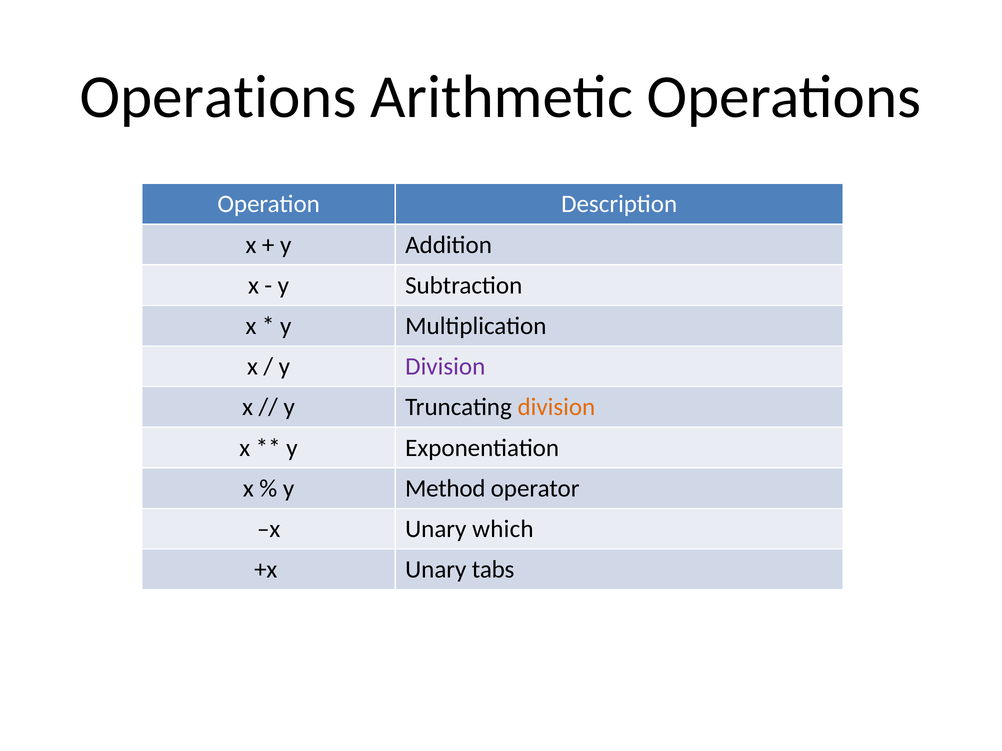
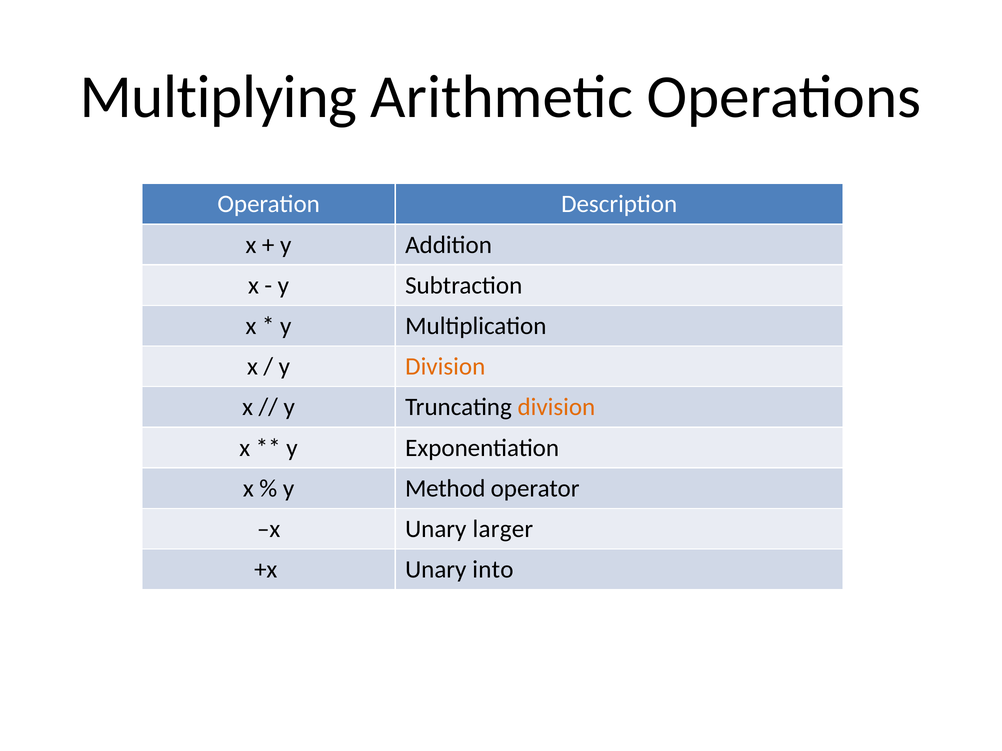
Operations at (218, 97): Operations -> Multiplying
Division at (445, 367) colour: purple -> orange
which: which -> larger
tabs: tabs -> into
